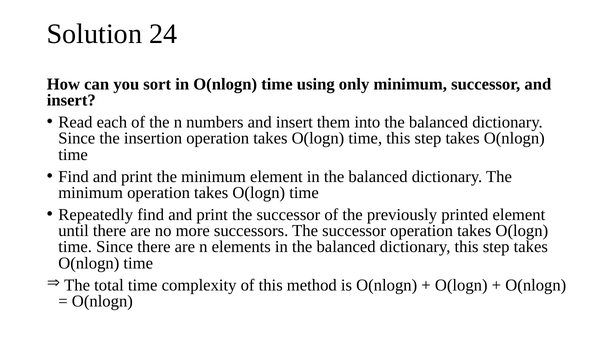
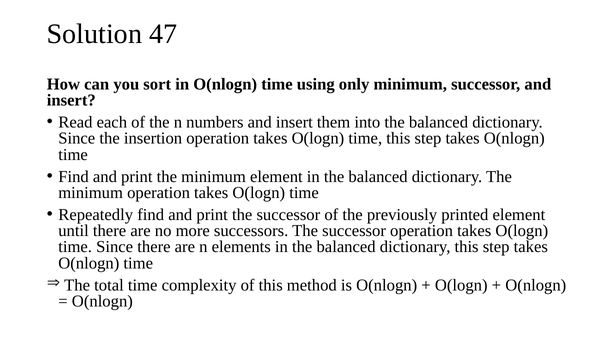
24: 24 -> 47
